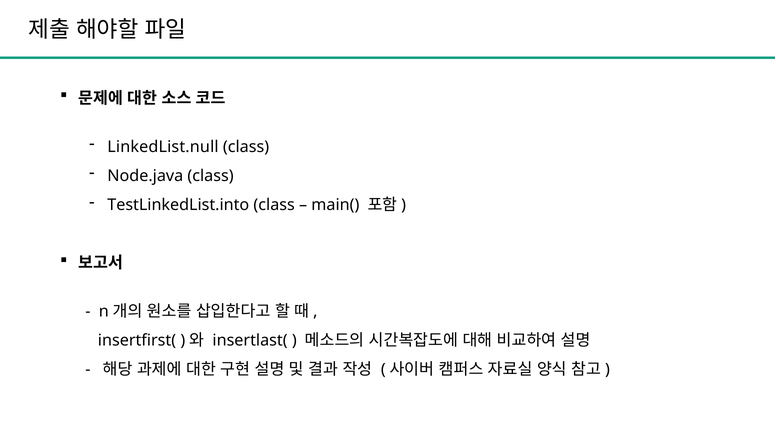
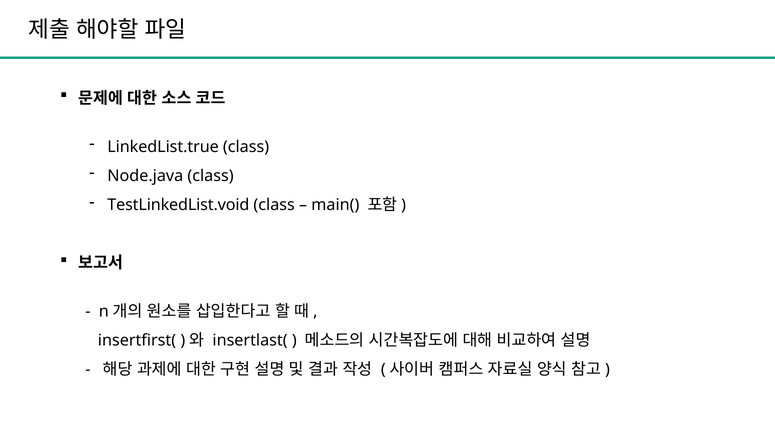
LinkedList.null: LinkedList.null -> LinkedList.true
TestLinkedList.into: TestLinkedList.into -> TestLinkedList.void
